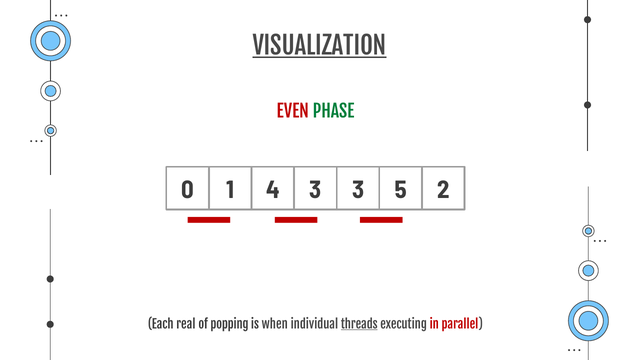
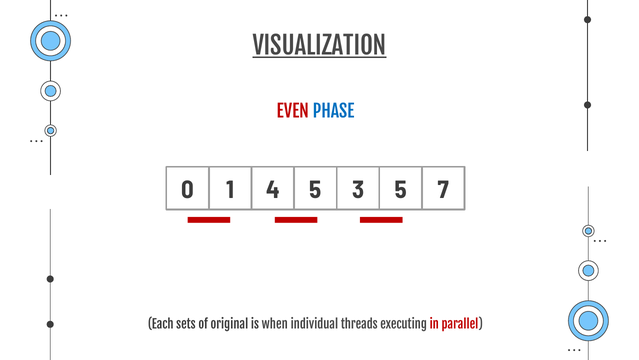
PHASE colour: green -> blue
4 3: 3 -> 5
2: 2 -> 7
real: real -> sets
popping: popping -> original
threads underline: present -> none
